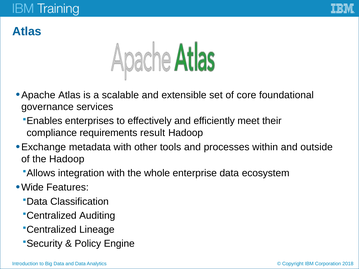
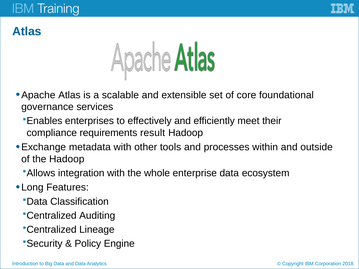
Wide: Wide -> Long
